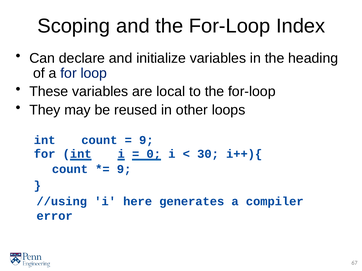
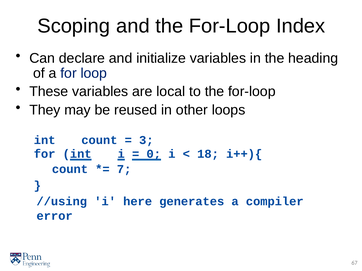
9 at (146, 140): 9 -> 3
30: 30 -> 18
9 at (124, 170): 9 -> 7
